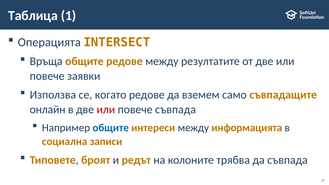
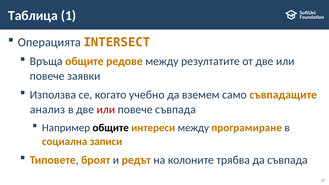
когато редове: редове -> учебно
онлайн: онлайн -> анализ
общите at (111, 128) colour: blue -> black
информацията: информацията -> програмиране
